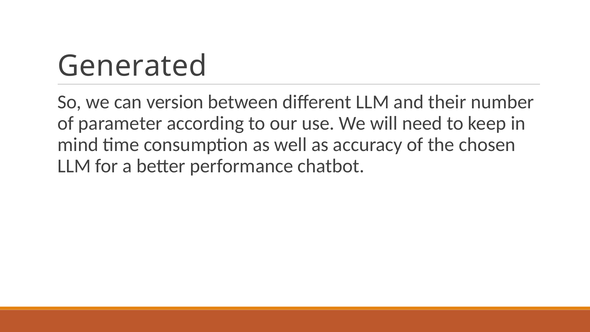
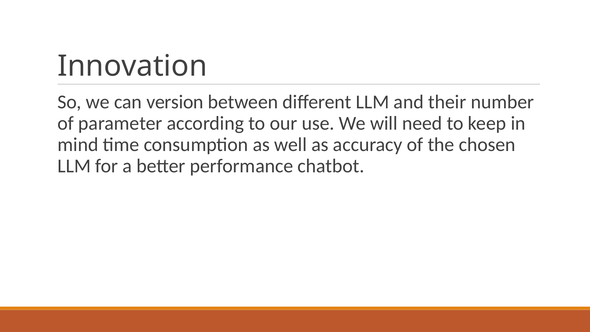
Generated: Generated -> Innovation
